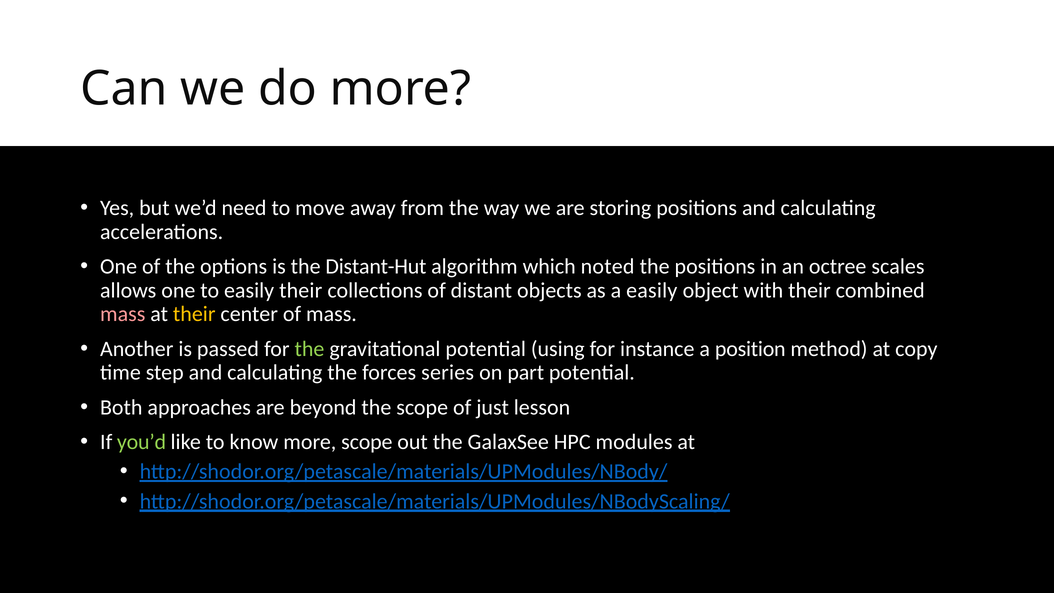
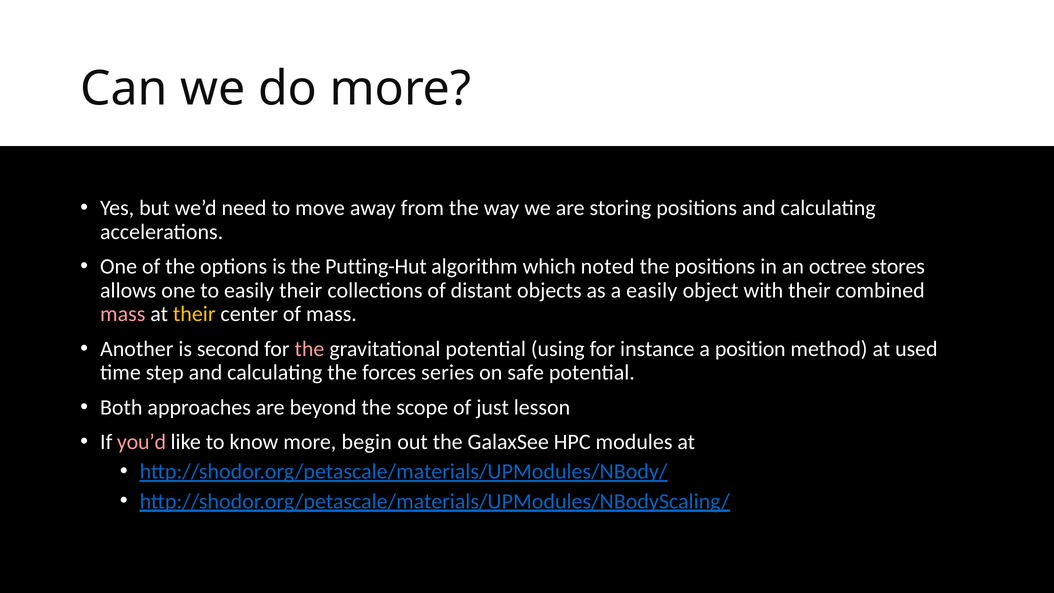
Distant-Hut: Distant-Hut -> Putting-Hut
scales: scales -> stores
passed: passed -> second
the at (309, 349) colour: light green -> pink
copy: copy -> used
part: part -> safe
you’d colour: light green -> pink
more scope: scope -> begin
